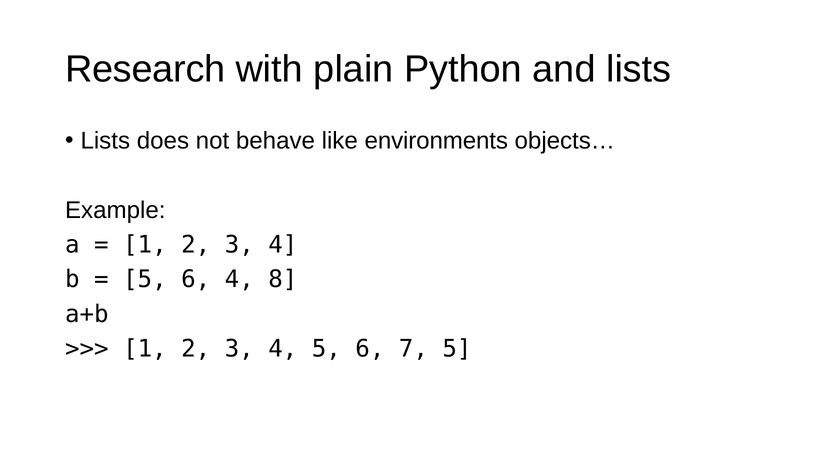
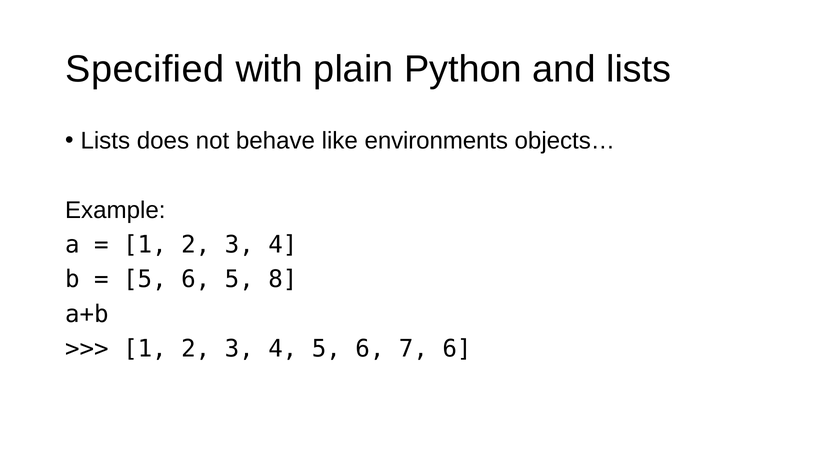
Research: Research -> Specified
6 4: 4 -> 5
7 5: 5 -> 6
